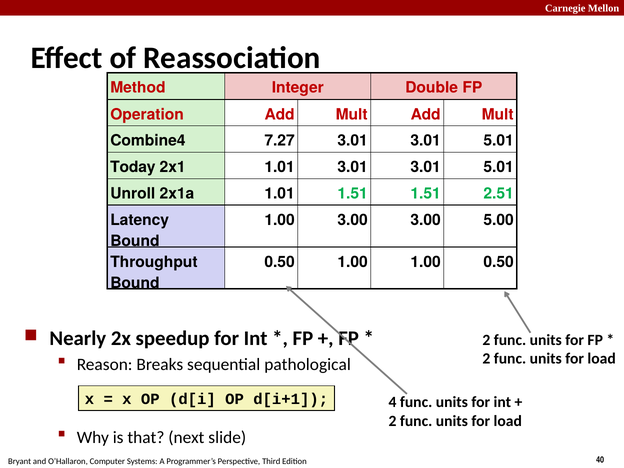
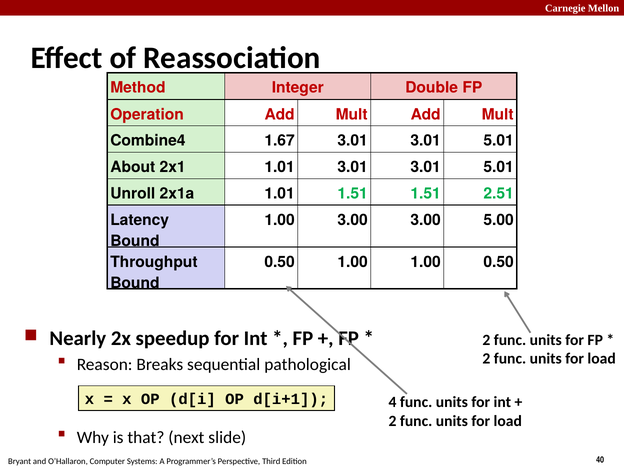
7.27: 7.27 -> 1.67
Today: Today -> About
